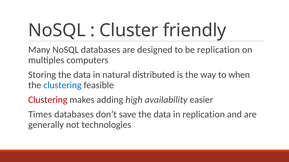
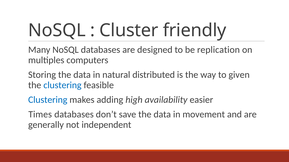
when: when -> given
Clustering at (48, 100) colour: red -> blue
in replication: replication -> movement
technologies: technologies -> independent
